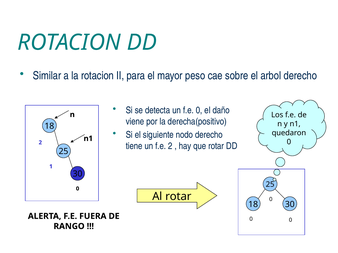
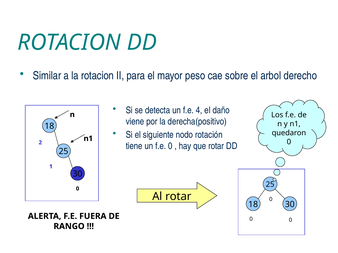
f.e 0: 0 -> 4
nodo derecho: derecho -> rotación
f.e 2: 2 -> 0
